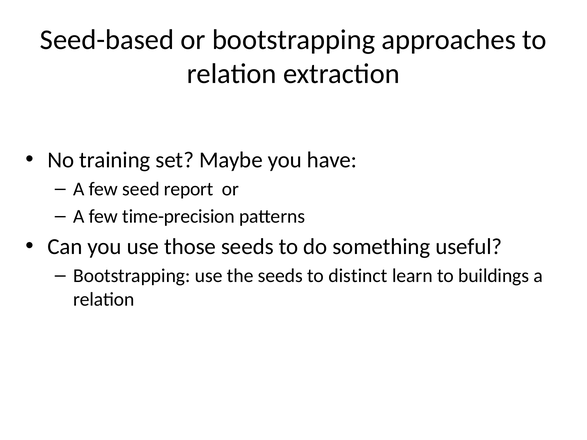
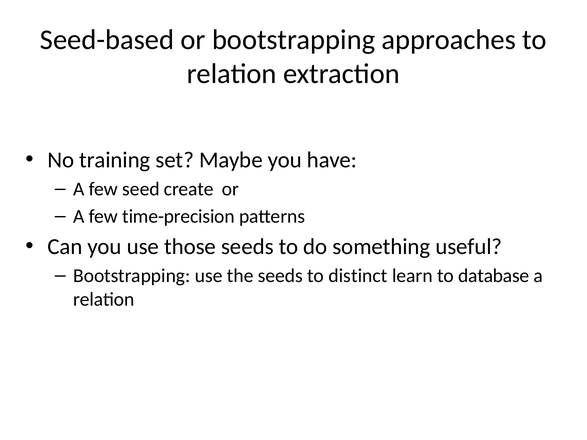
report: report -> create
buildings: buildings -> database
